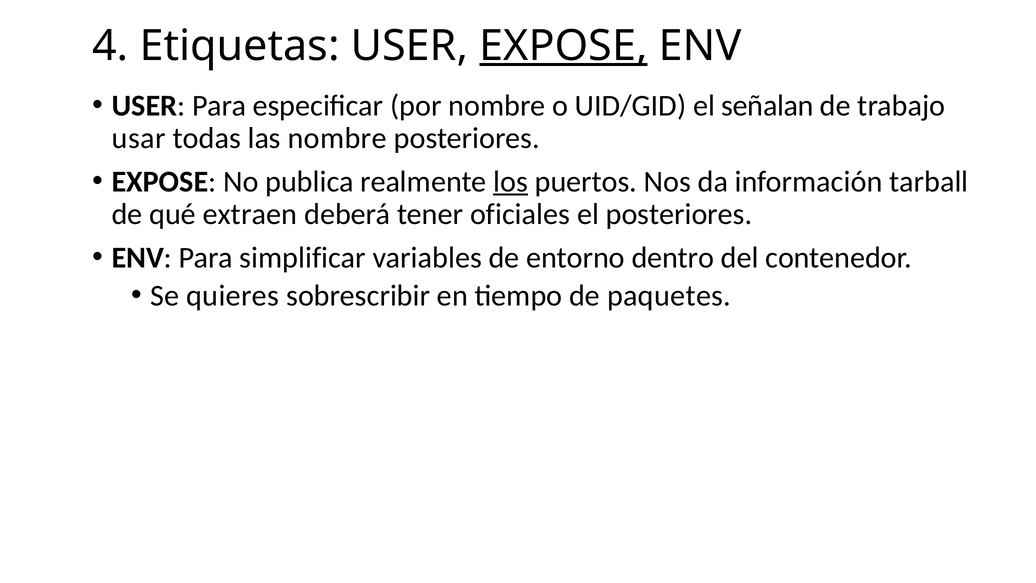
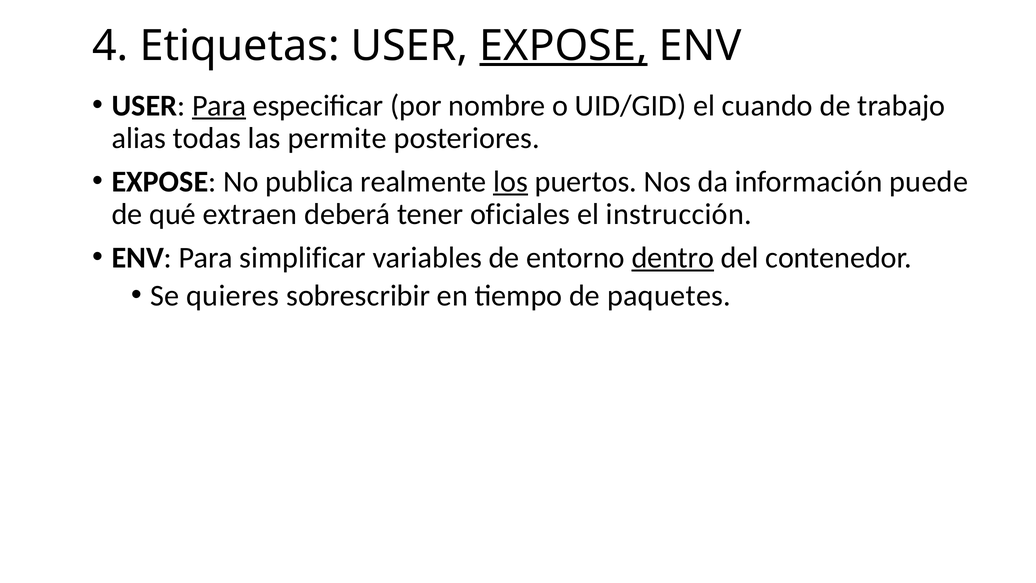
Para at (219, 106) underline: none -> present
señalan: señalan -> cuando
usar: usar -> alias
las nombre: nombre -> permite
tarball: tarball -> puede
el posteriores: posteriores -> instrucción
dentro underline: none -> present
